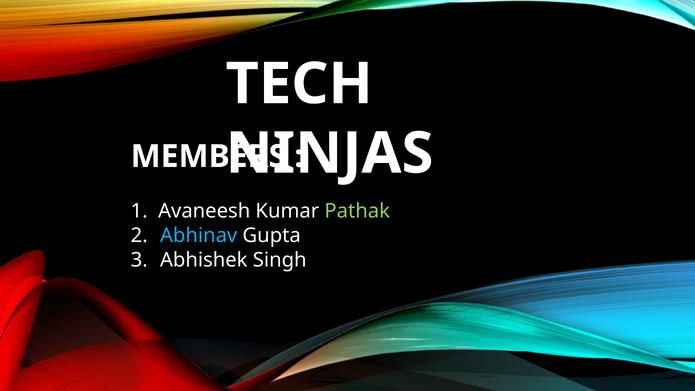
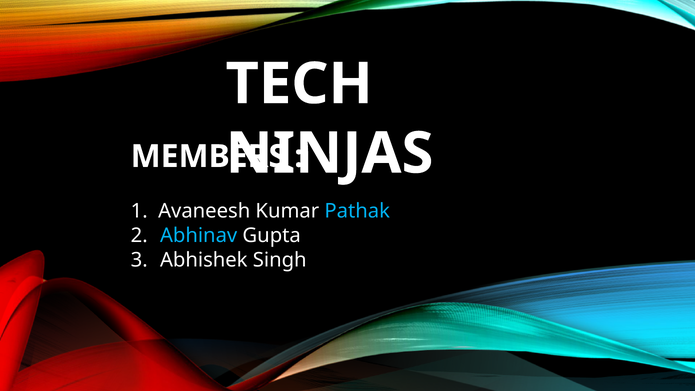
Pathak colour: light green -> light blue
